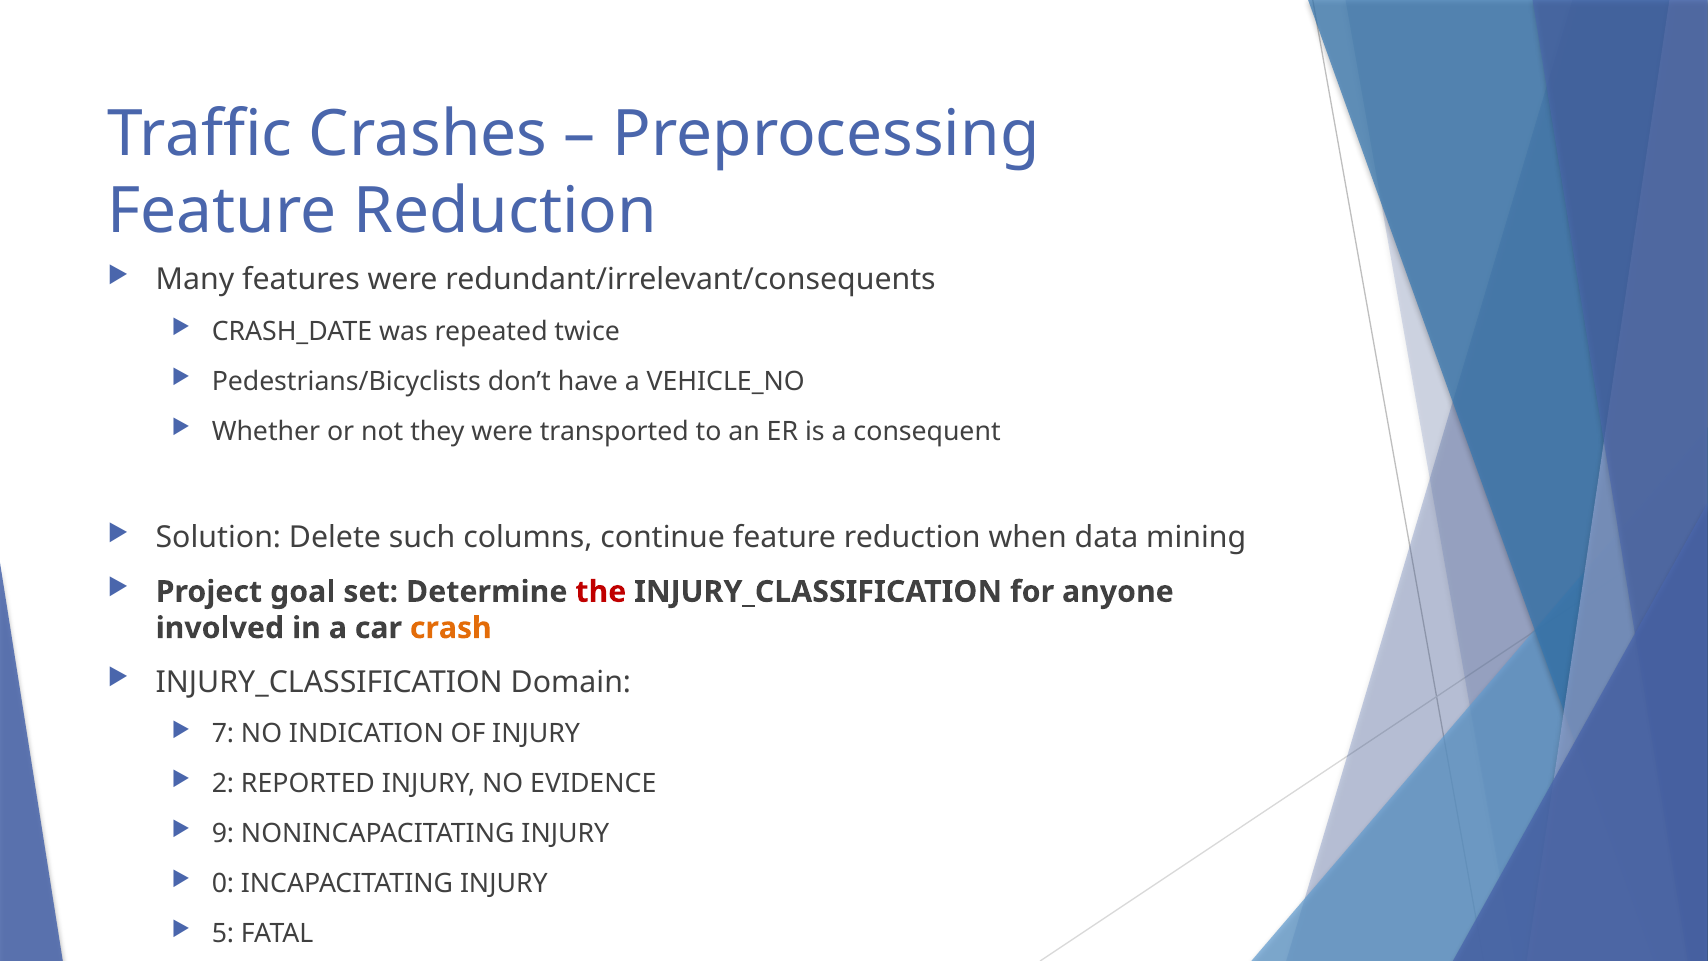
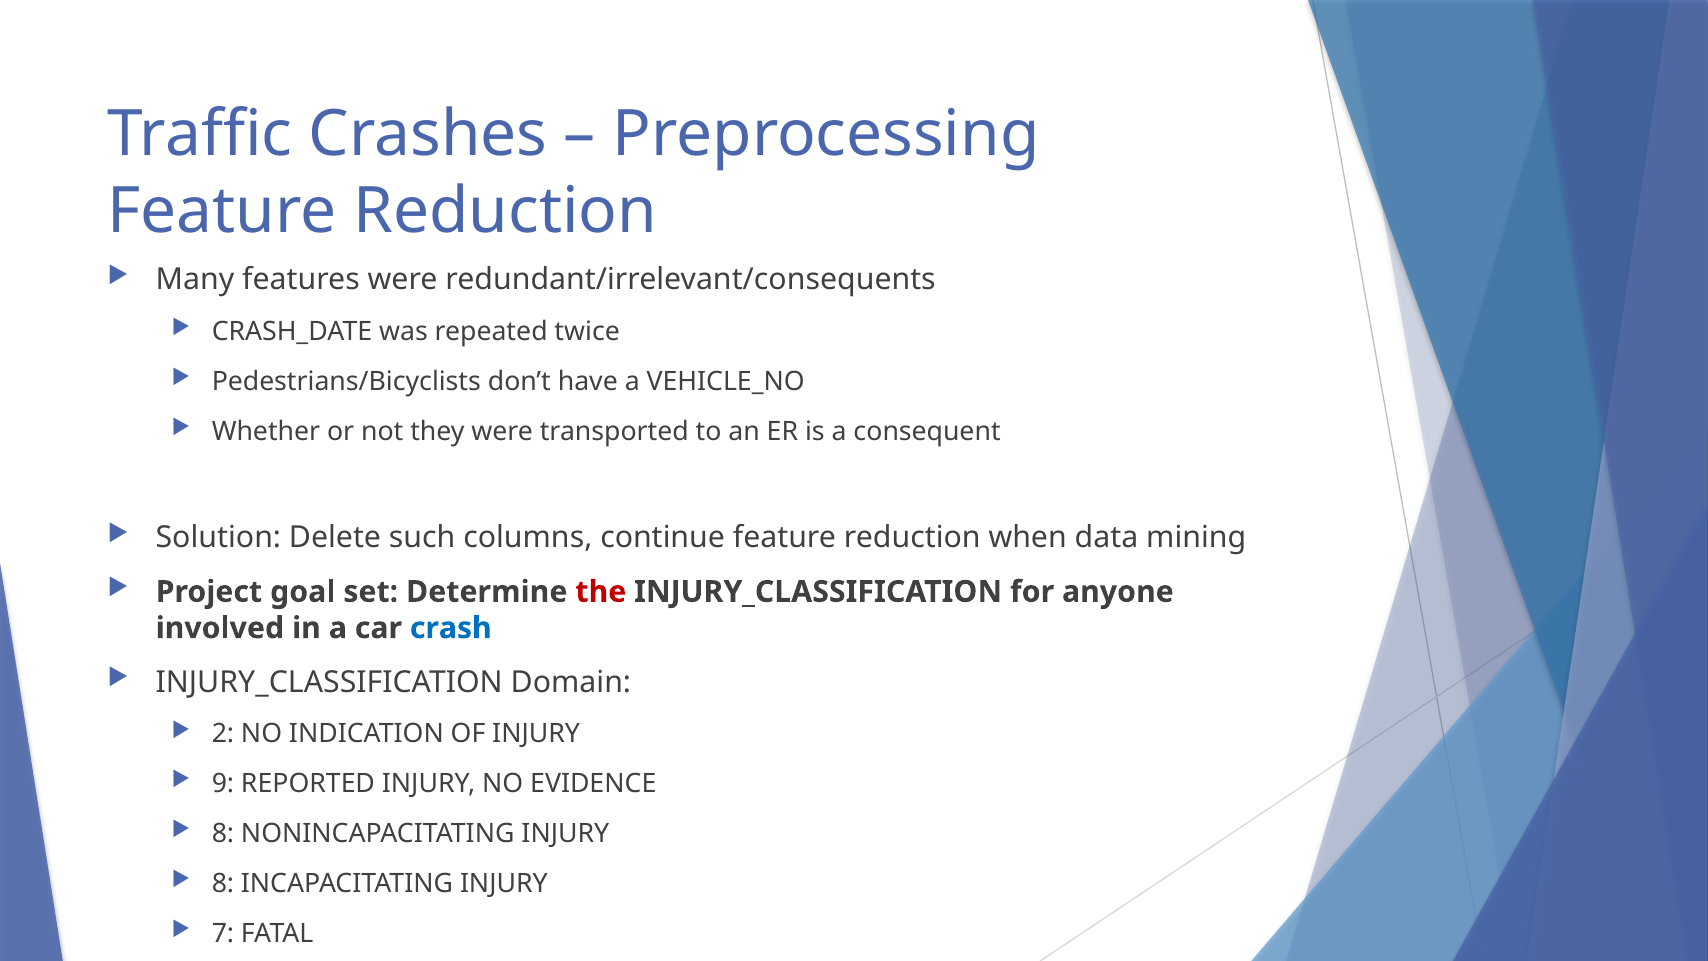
crash colour: orange -> blue
7: 7 -> 2
2: 2 -> 9
9 at (223, 833): 9 -> 8
0 at (223, 883): 0 -> 8
5: 5 -> 7
